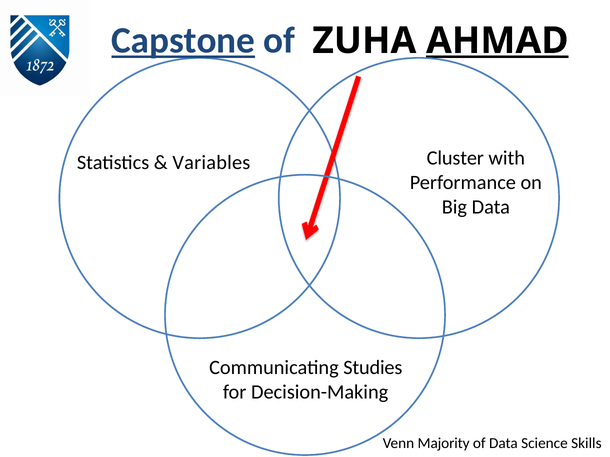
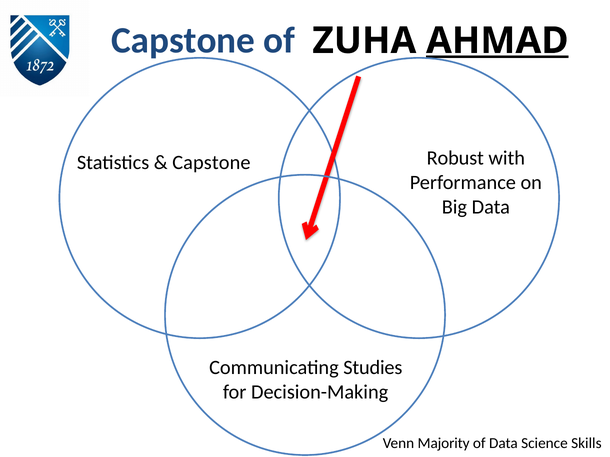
Capstone at (183, 41) underline: present -> none
Cluster: Cluster -> Robust
Variables at (211, 163): Variables -> Capstone
